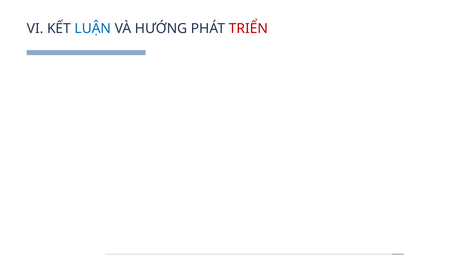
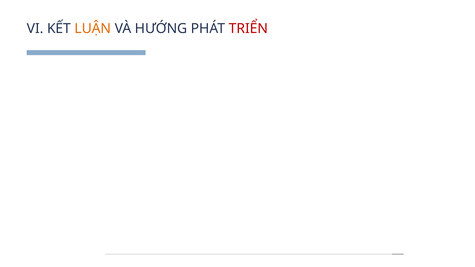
LUẬN colour: blue -> orange
